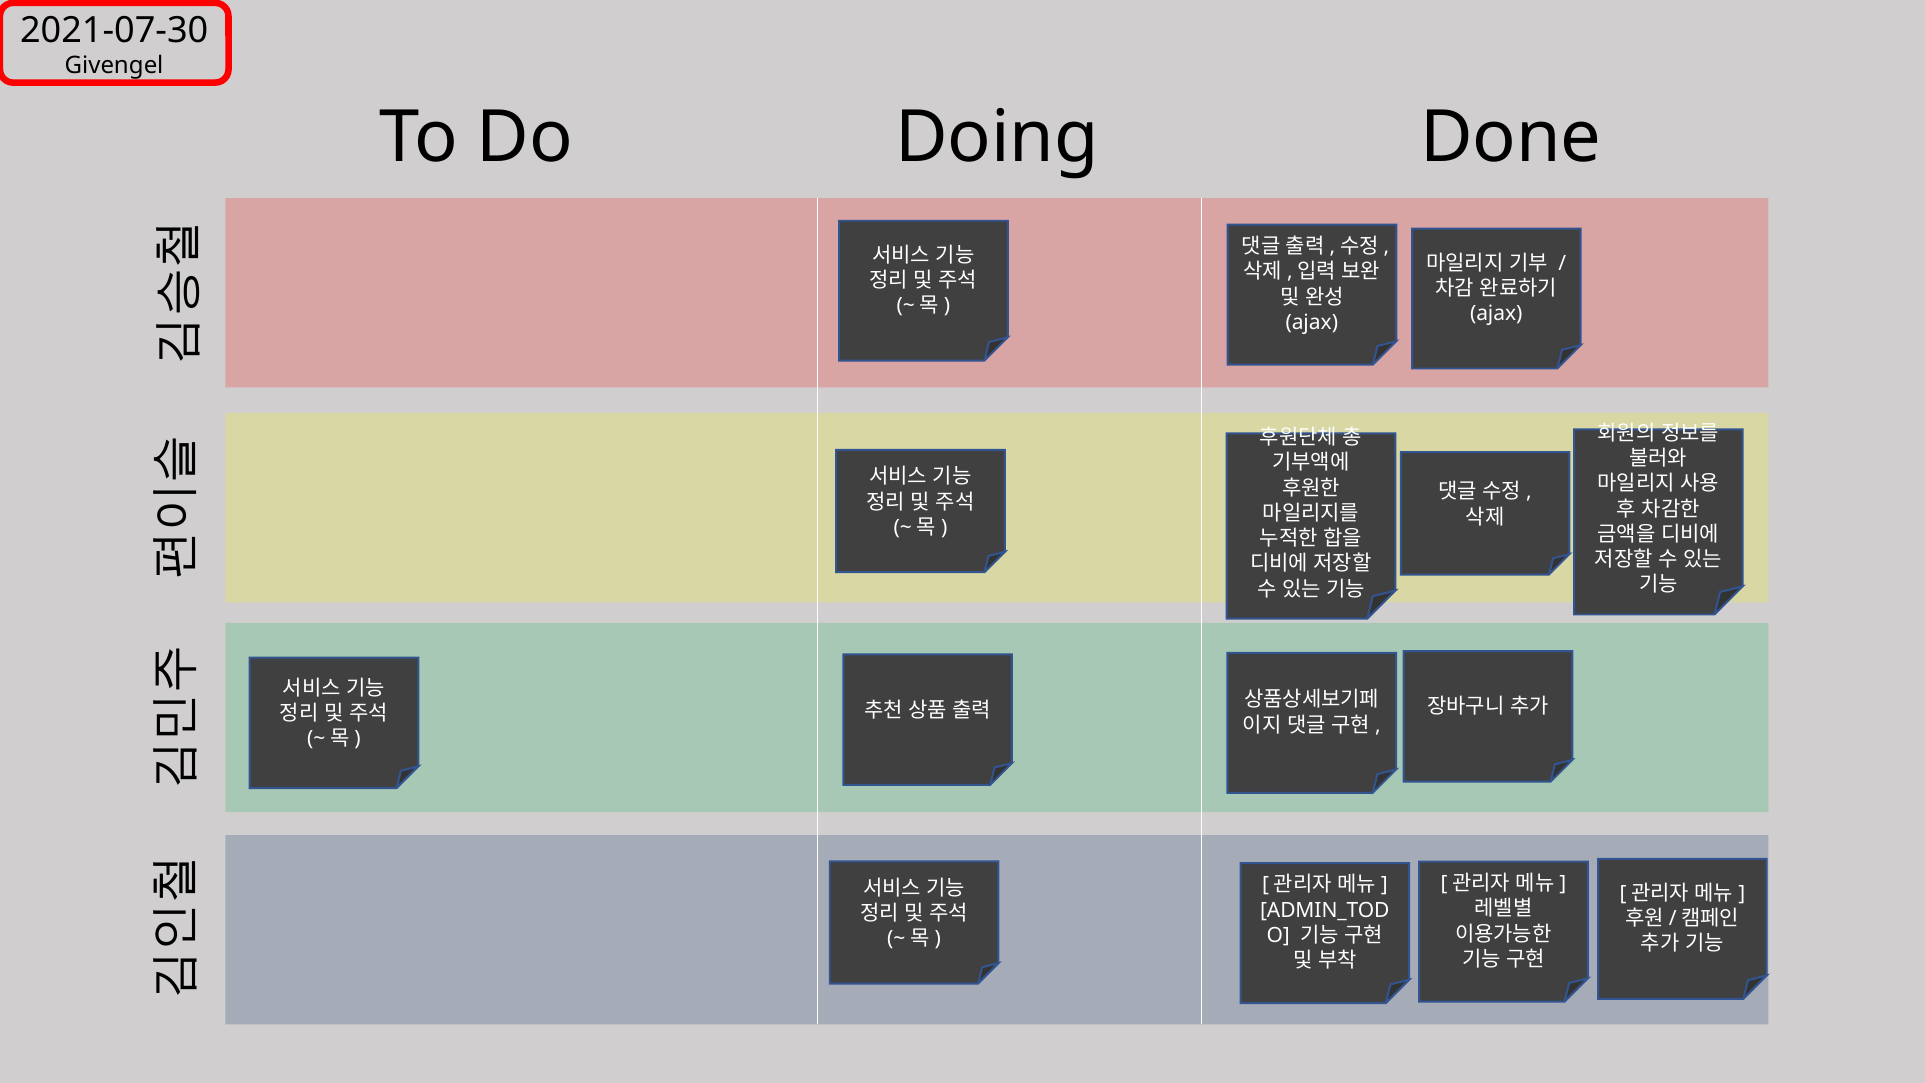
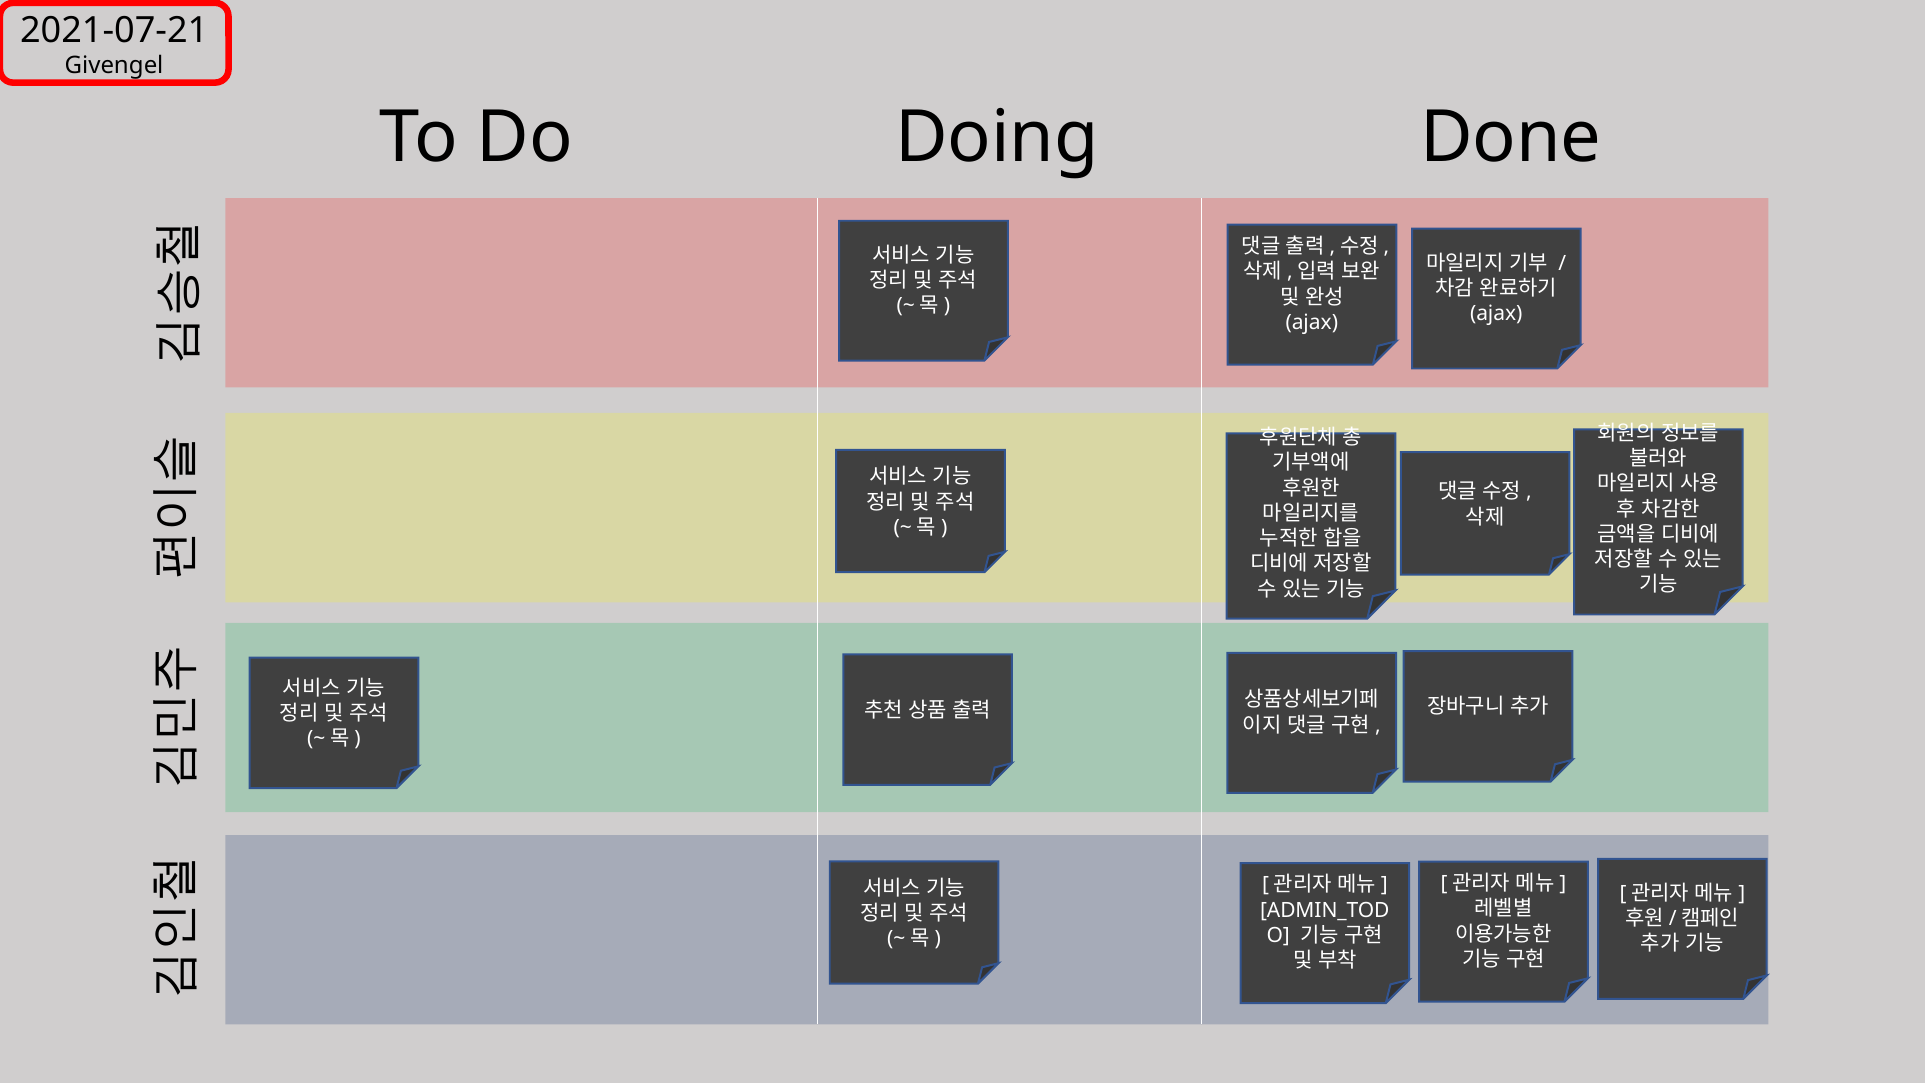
2021-07-30: 2021-07-30 -> 2021-07-21
